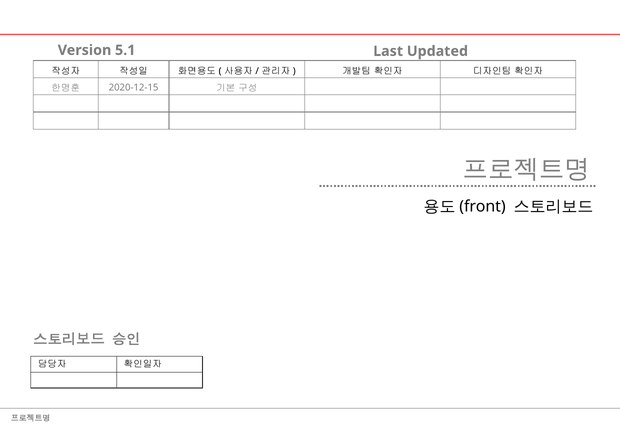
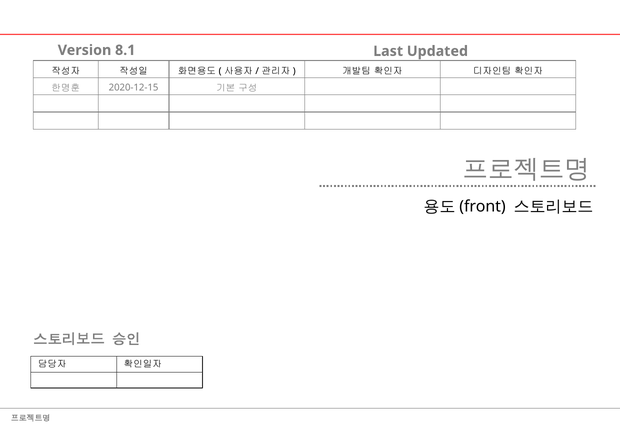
5.1: 5.1 -> 8.1
